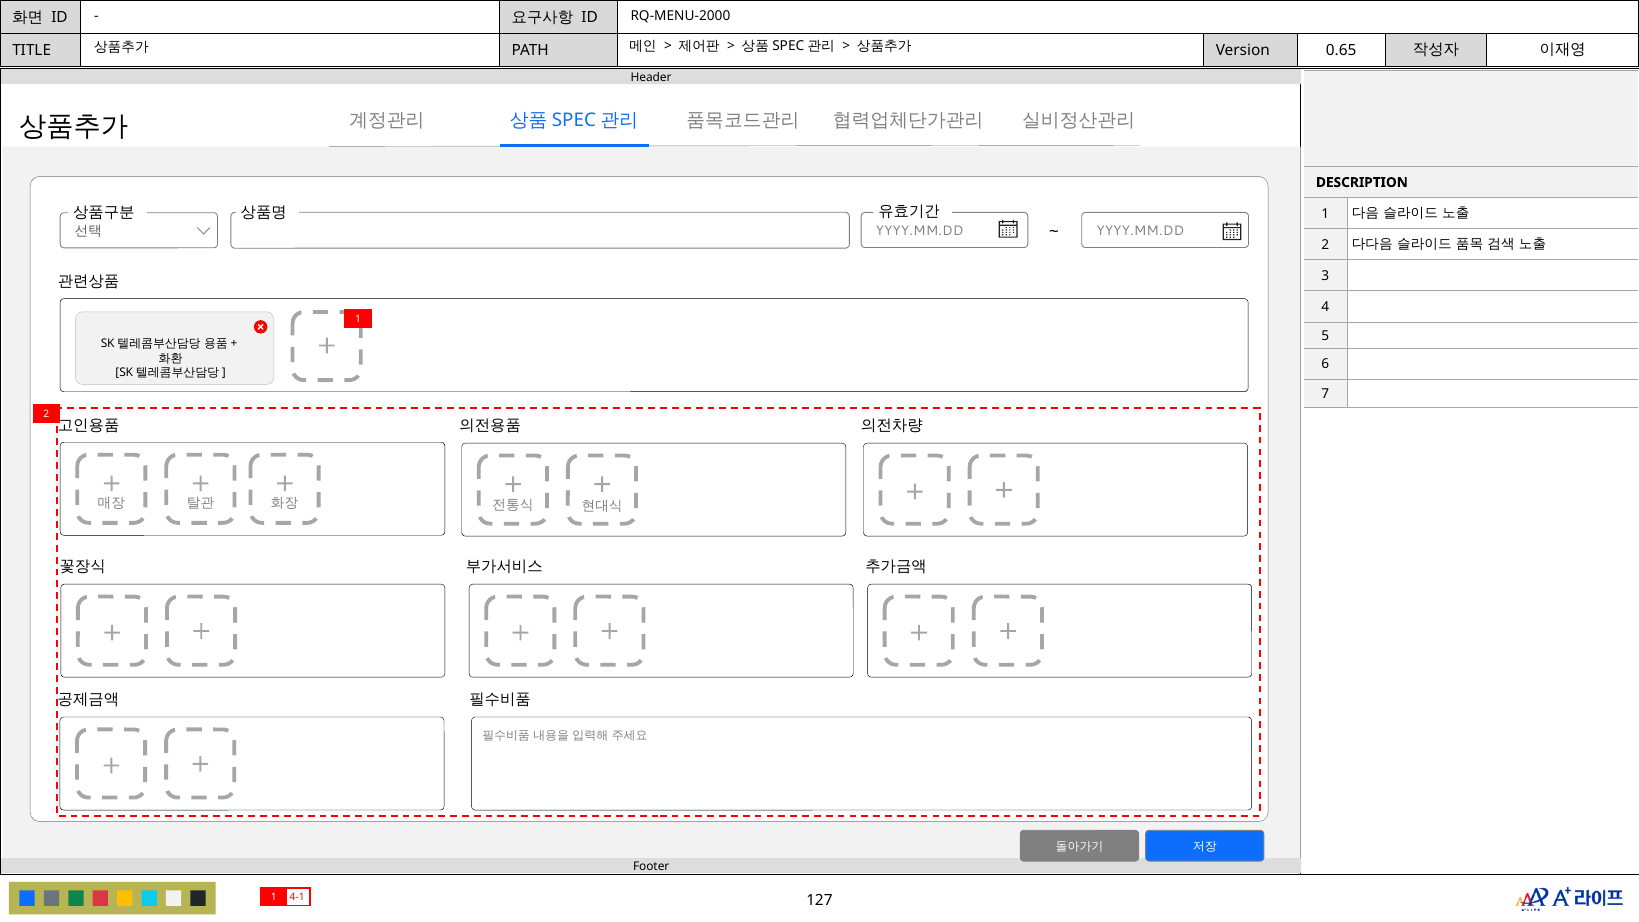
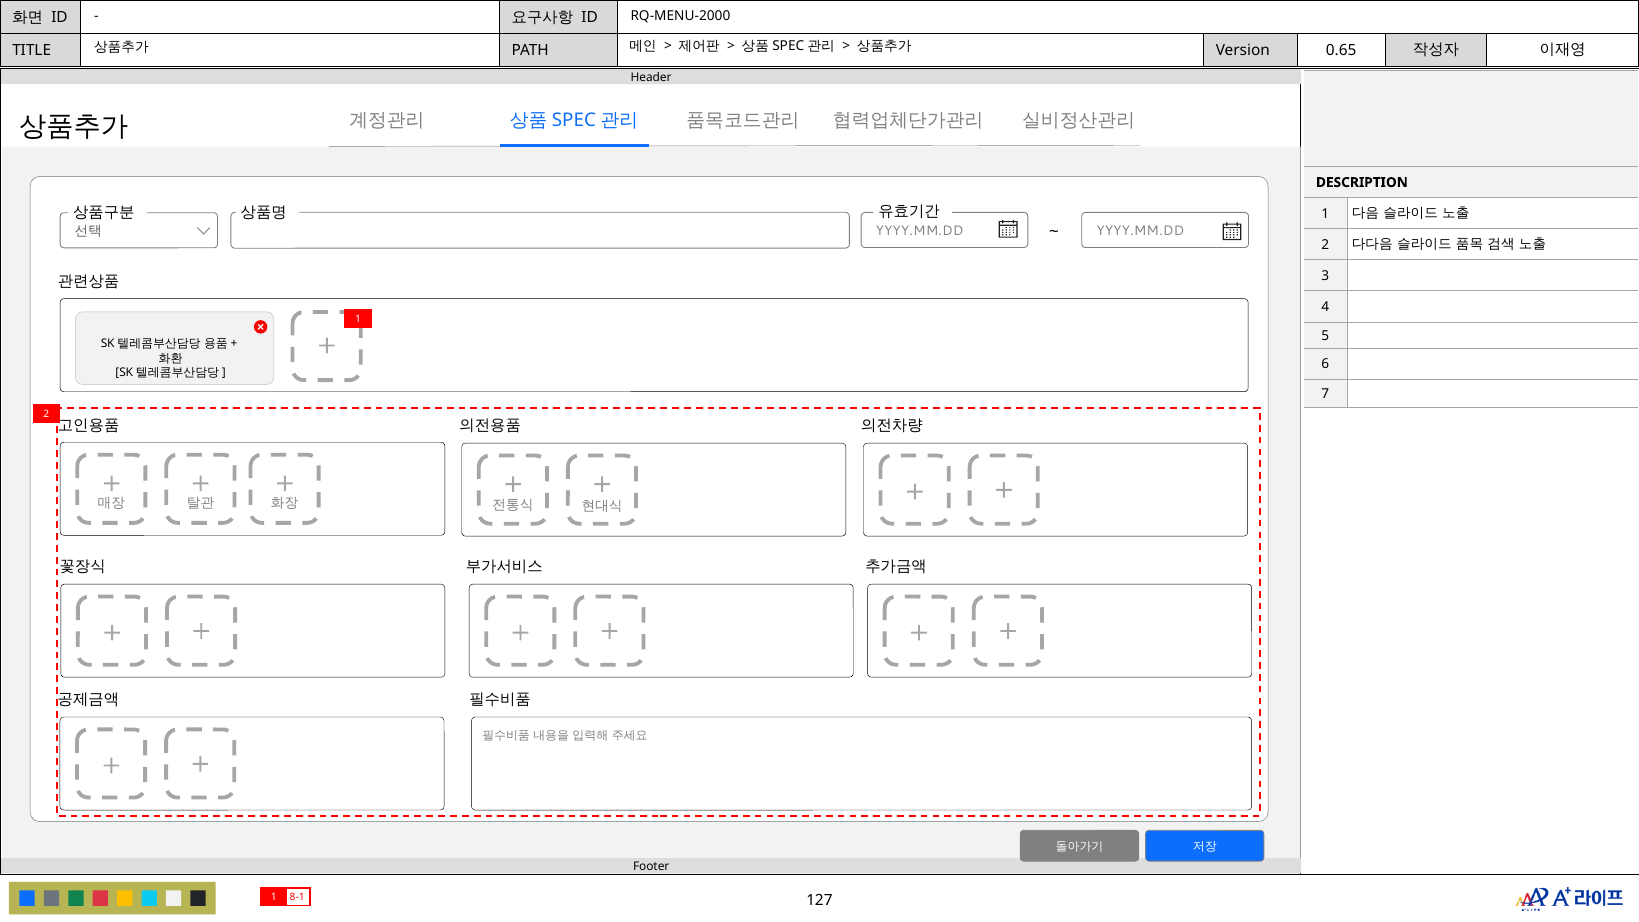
4-1: 4-1 -> 8-1
